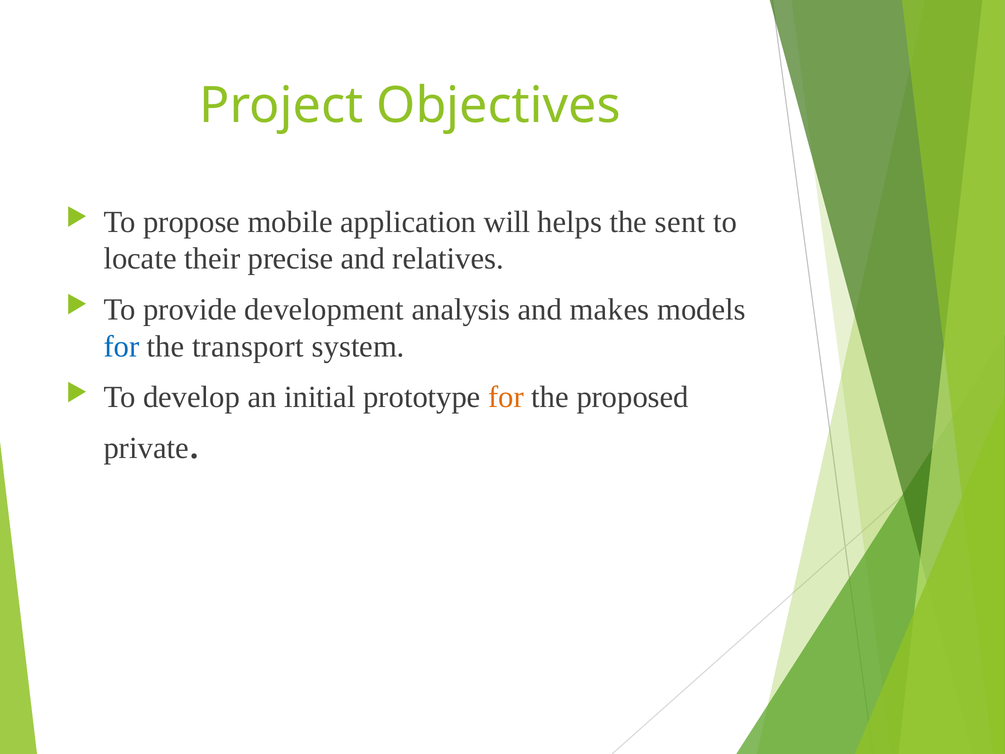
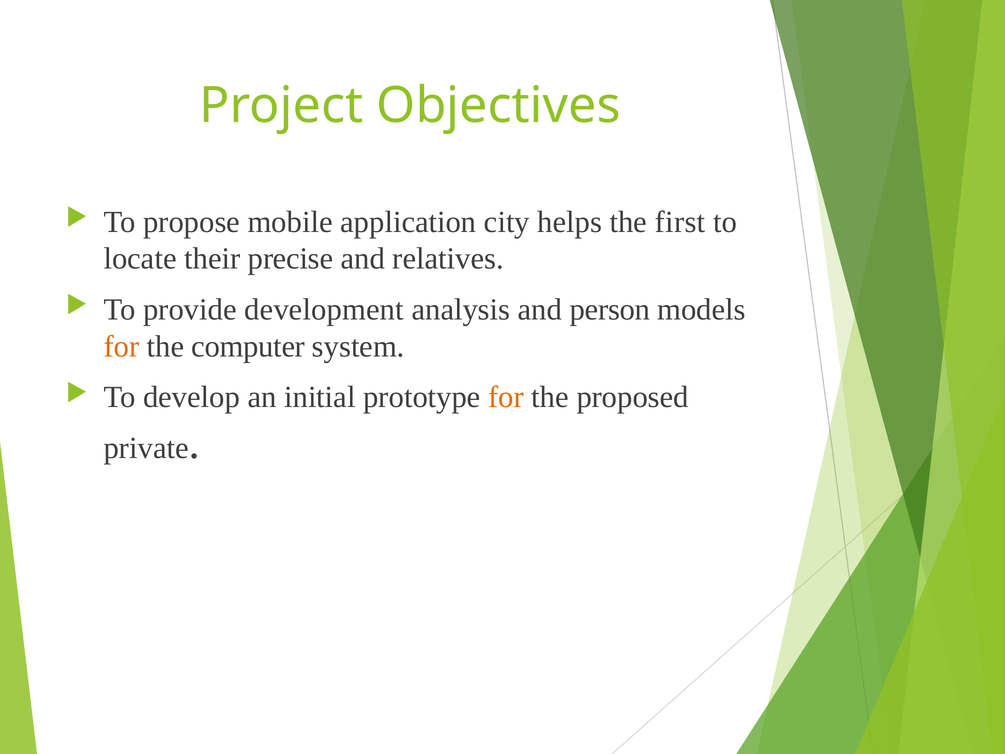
will: will -> city
sent: sent -> first
makes: makes -> person
for at (121, 346) colour: blue -> orange
transport: transport -> computer
